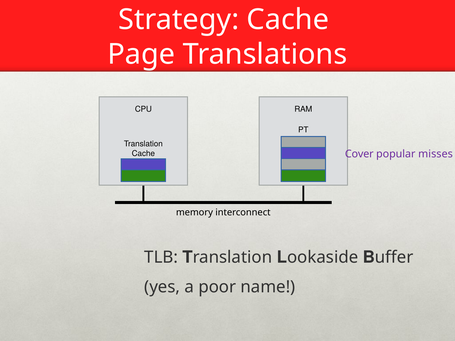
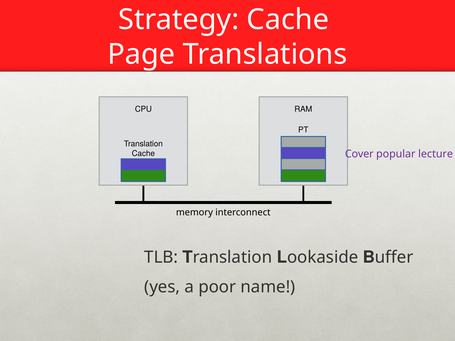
misses: misses -> lecture
